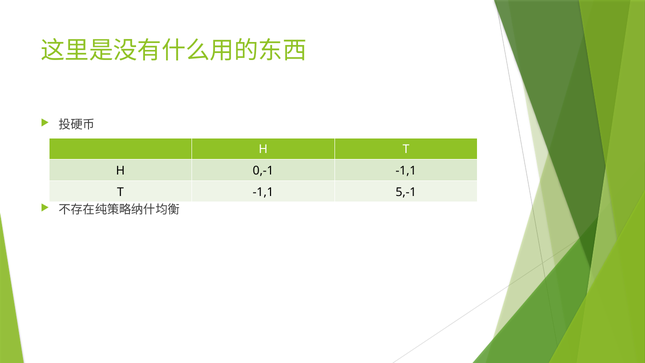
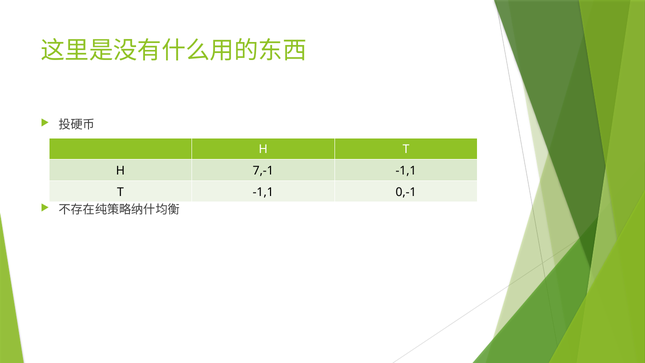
0,-1: 0,-1 -> 7,-1
5,-1: 5,-1 -> 0,-1
